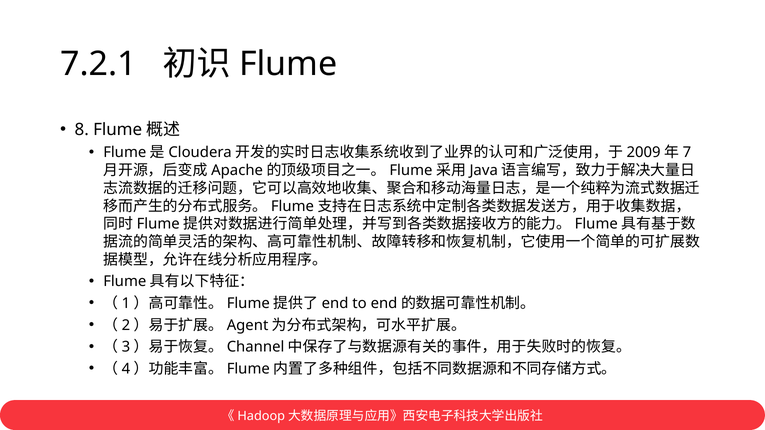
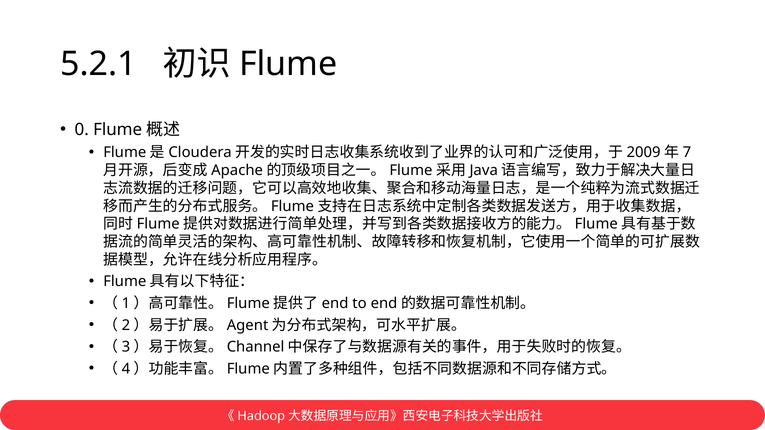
7.2.1: 7.2.1 -> 5.2.1
8: 8 -> 0
